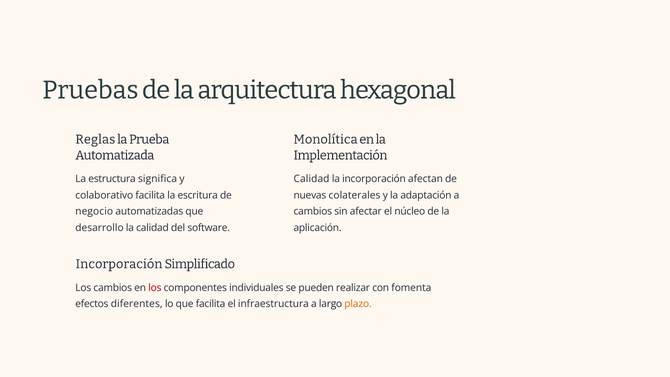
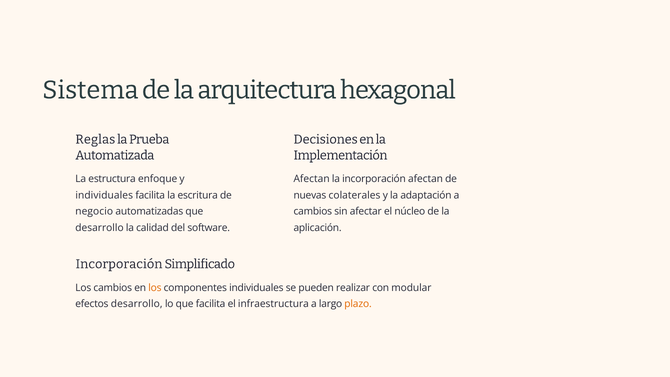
Pruebas: Pruebas -> Sistema
Monolítica: Monolítica -> Decisiones
significa: significa -> enfoque
Calidad at (312, 179): Calidad -> Afectan
colaborativo at (104, 195): colaborativo -> individuales
los at (155, 288) colour: red -> orange
fomenta: fomenta -> modular
efectos diferentes: diferentes -> desarrollo
